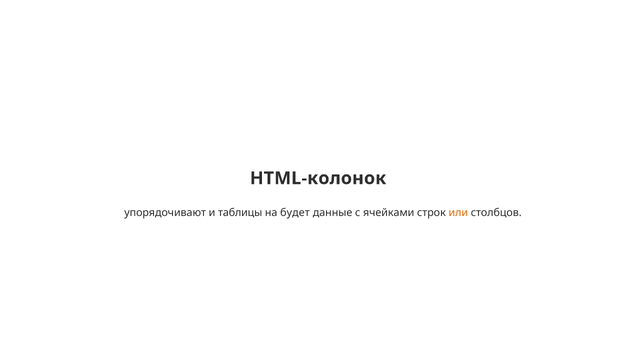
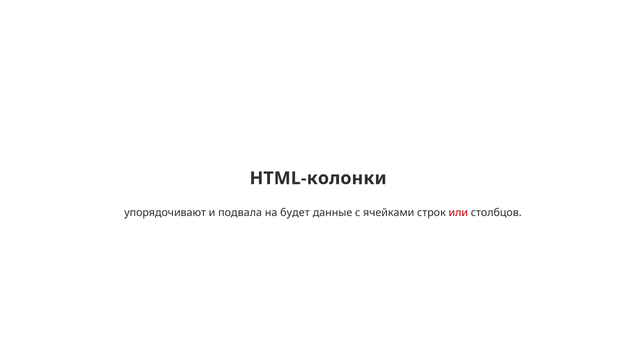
HTML-колонок: HTML-колонок -> HTML-колонки
таблицы: таблицы -> подвала
или colour: orange -> red
